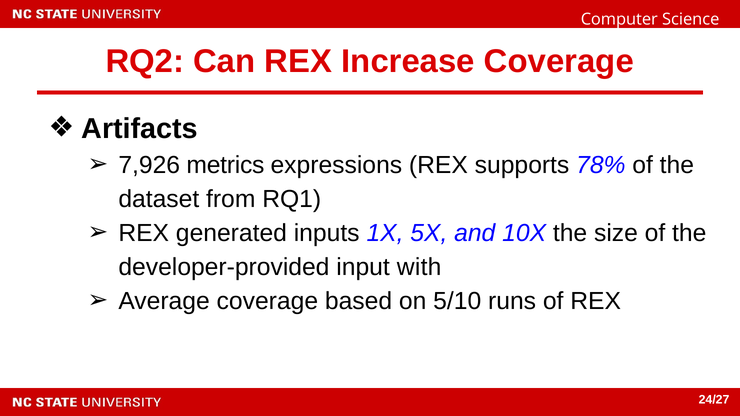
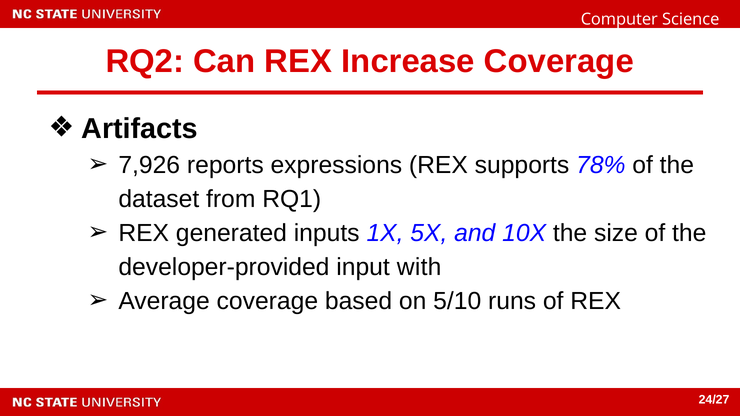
metrics: metrics -> reports
